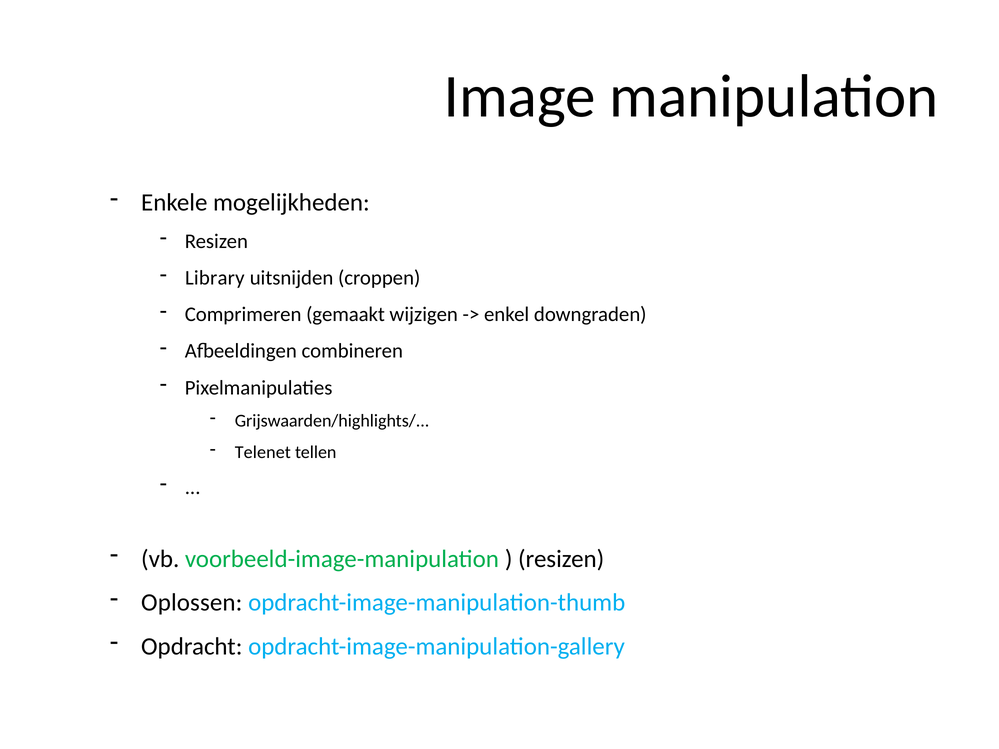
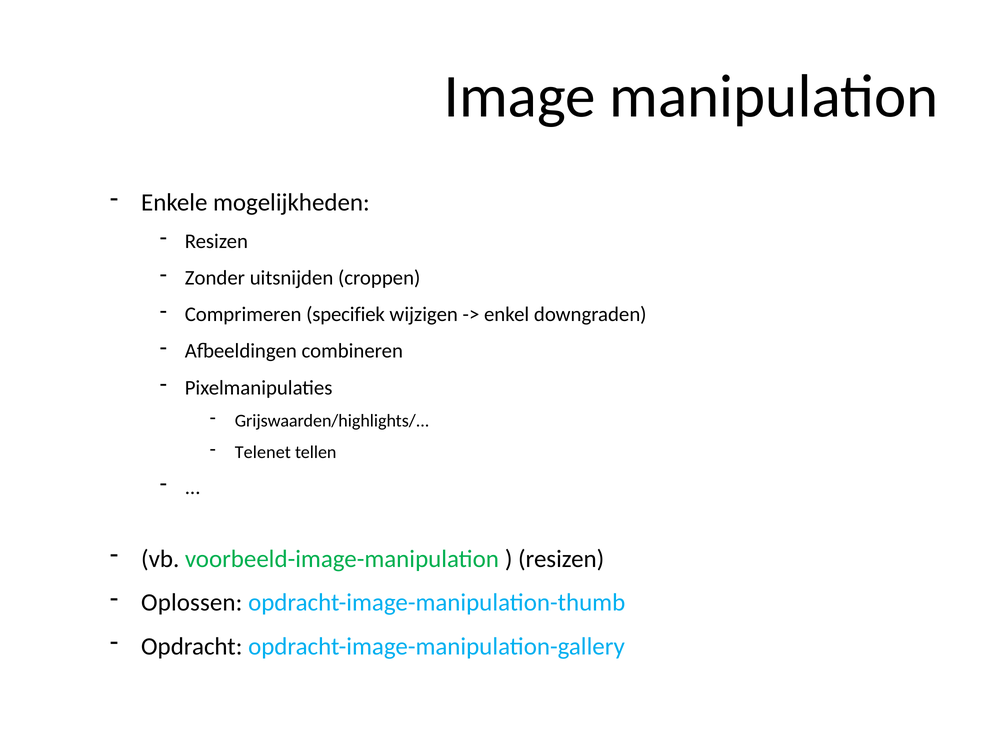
Library: Library -> Zonder
gemaakt: gemaakt -> specifiek
